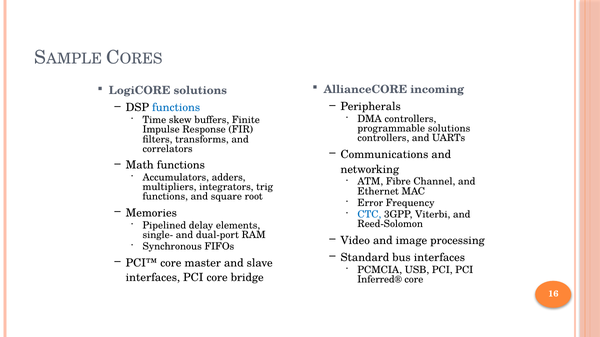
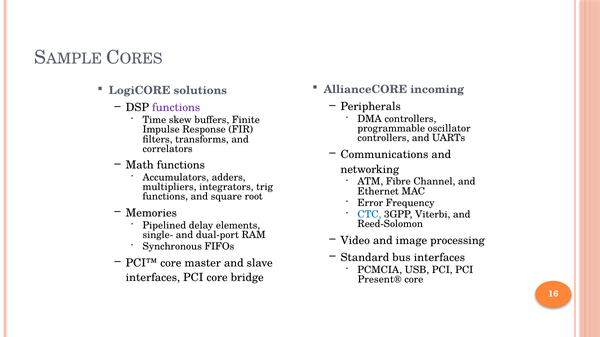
functions at (176, 108) colour: blue -> purple
programmable solutions: solutions -> oscillator
Inferred®: Inferred® -> Present®
